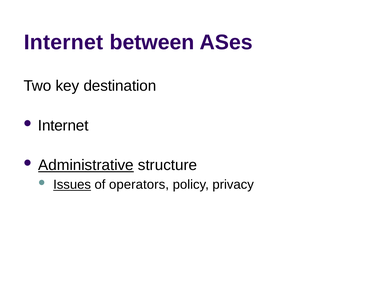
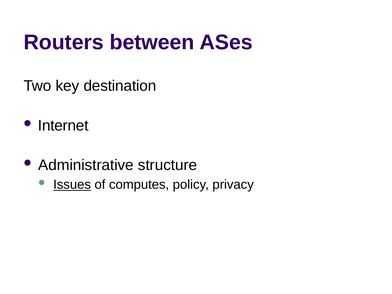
Internet at (63, 42): Internet -> Routers
Administrative underline: present -> none
operators: operators -> computes
